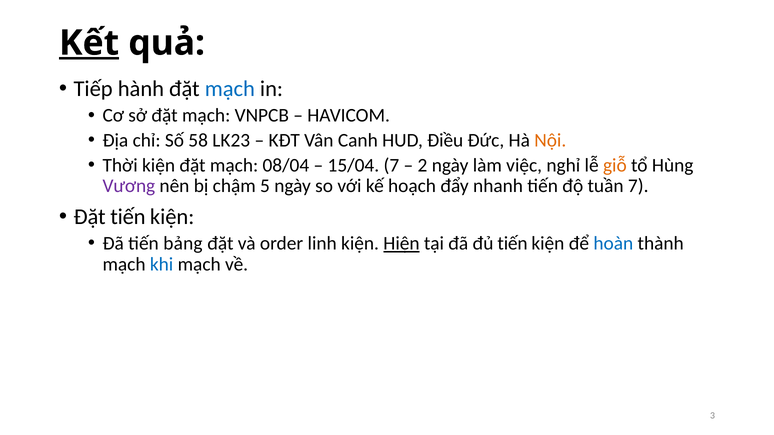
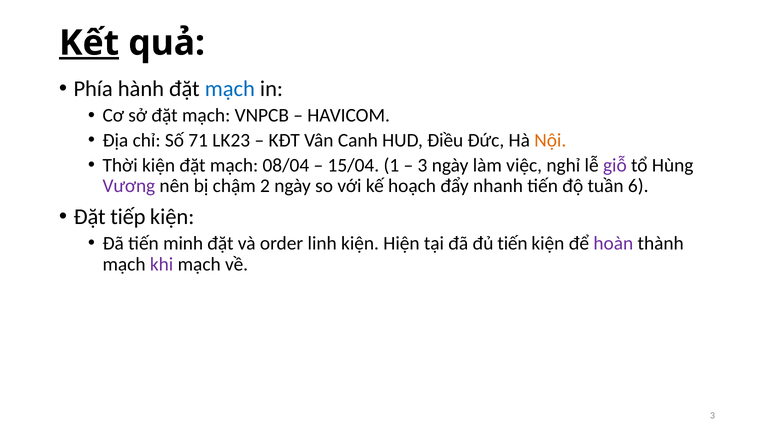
Tiếp: Tiếp -> Phía
58: 58 -> 71
15/04 7: 7 -> 1
2 at (422, 165): 2 -> 3
giỗ colour: orange -> purple
5: 5 -> 2
tuần 7: 7 -> 6
Đặt tiến: tiến -> tiếp
bảng: bảng -> minh
Hiện underline: present -> none
hoàn colour: blue -> purple
khi colour: blue -> purple
